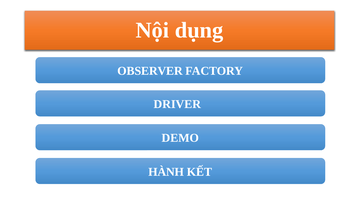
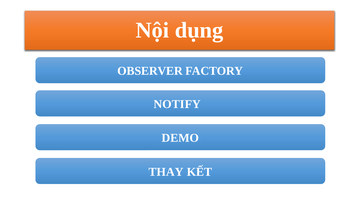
DRIVER: DRIVER -> NOTIFY
HÀNH: HÀNH -> THAY
